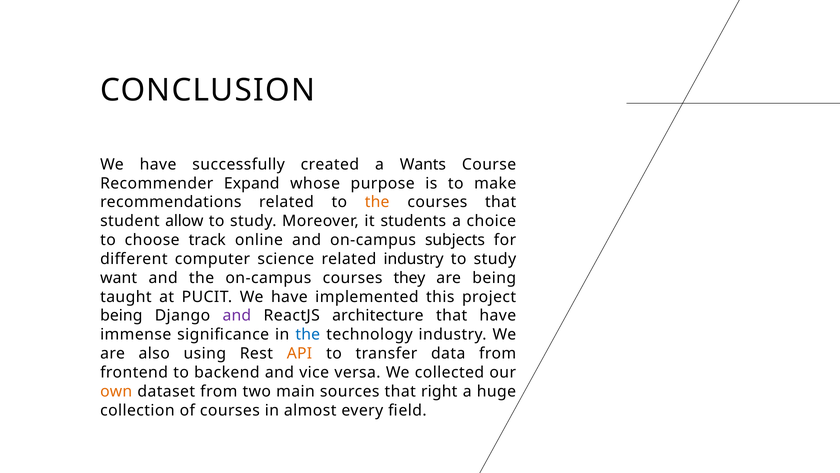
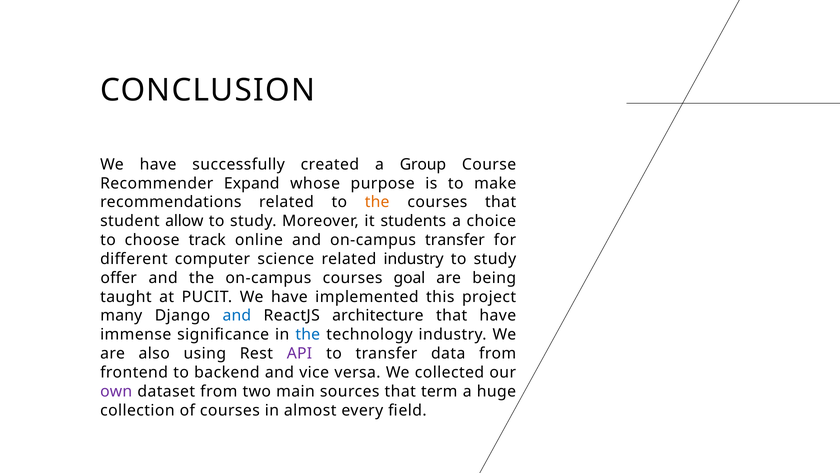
Wants: Wants -> Group
on-campus subjects: subjects -> transfer
want: want -> offer
they: they -> goal
being at (121, 315): being -> many
and at (237, 315) colour: purple -> blue
API colour: orange -> purple
own colour: orange -> purple
right: right -> term
